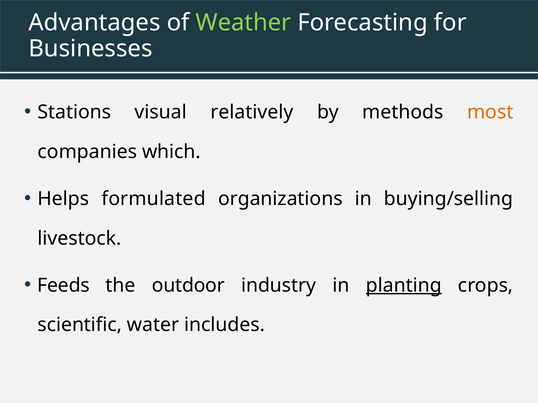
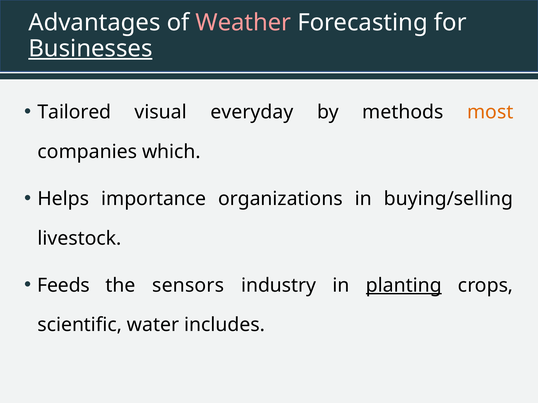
Weather colour: light green -> pink
Businesses underline: none -> present
Stations: Stations -> Tailored
relatively: relatively -> everyday
formulated: formulated -> importance
outdoor: outdoor -> sensors
